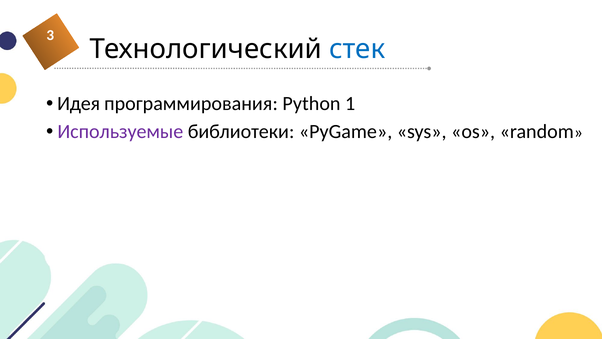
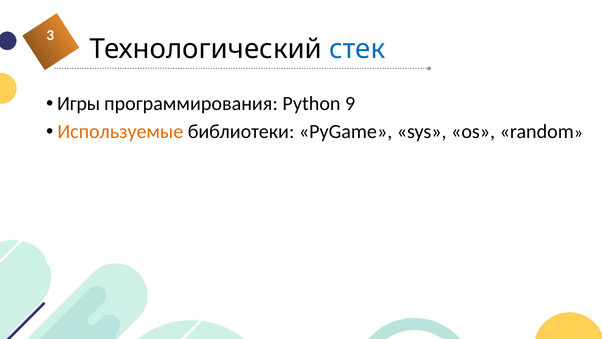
Идея: Идея -> Игры
1: 1 -> 9
Используемые colour: purple -> orange
